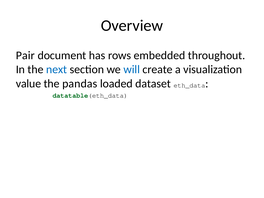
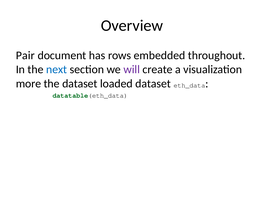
will colour: blue -> purple
value: value -> more
the pandas: pandas -> dataset
